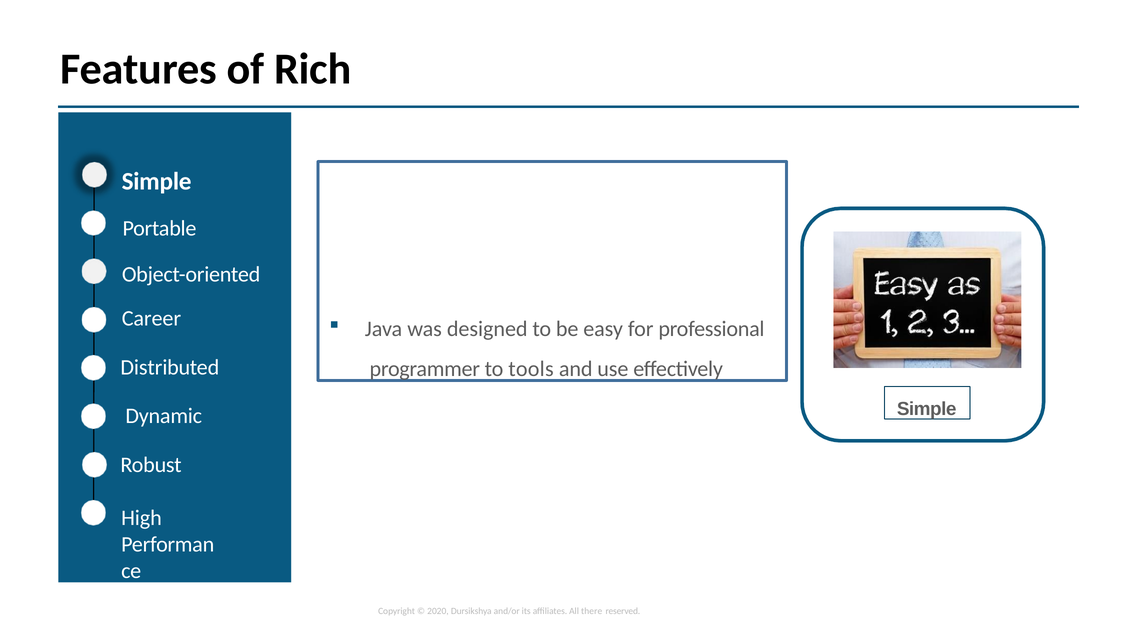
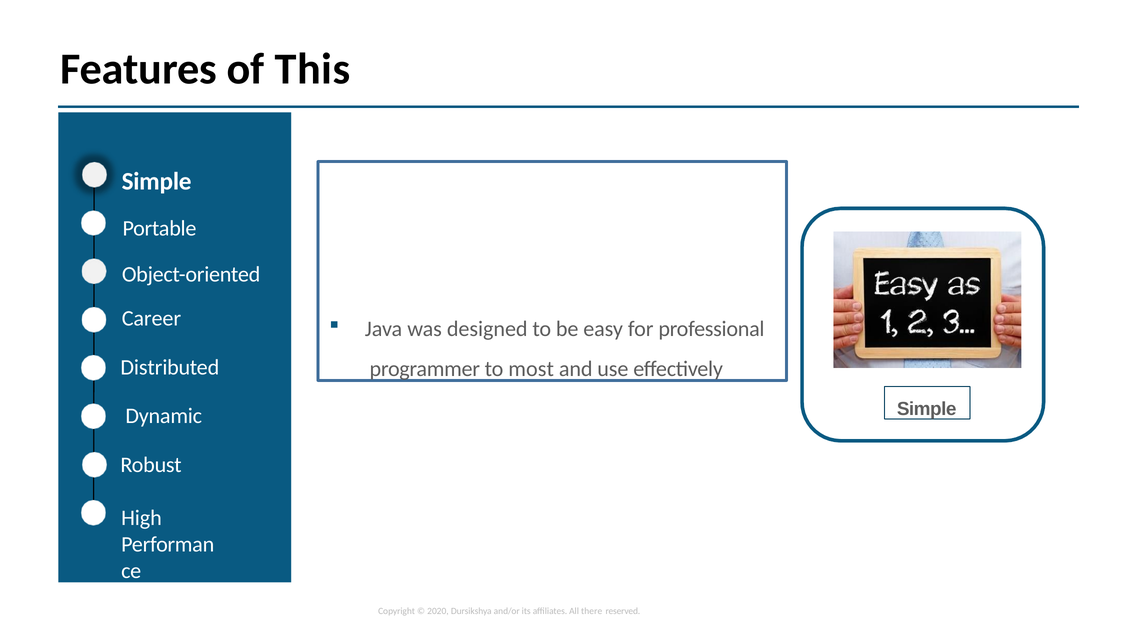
Rich: Rich -> This
tools: tools -> most
